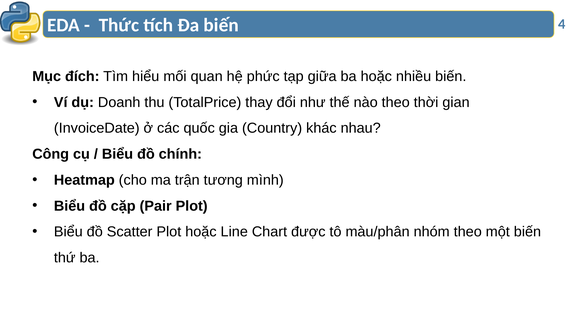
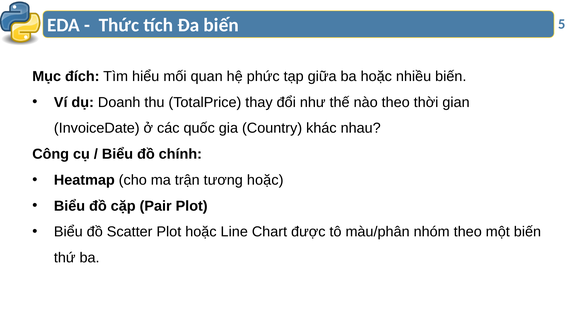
4: 4 -> 5
tương mình: mình -> hoặc
